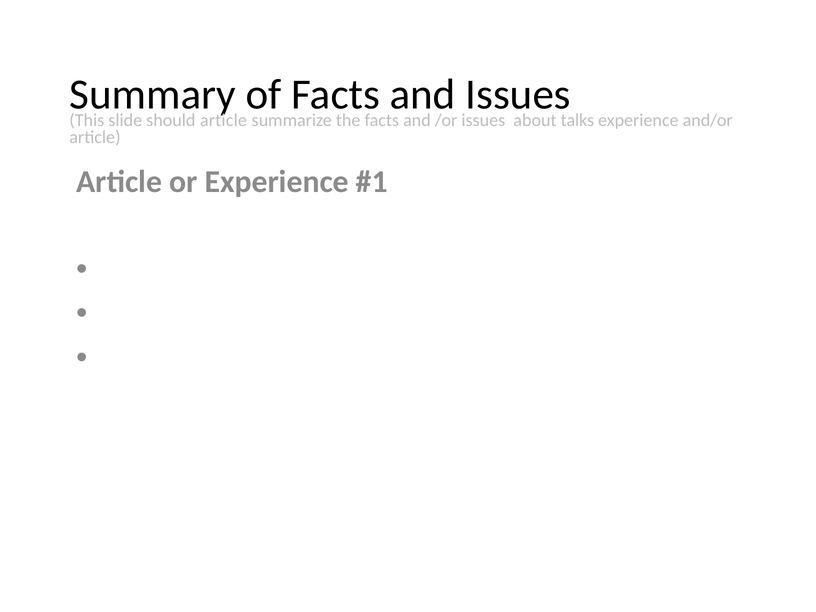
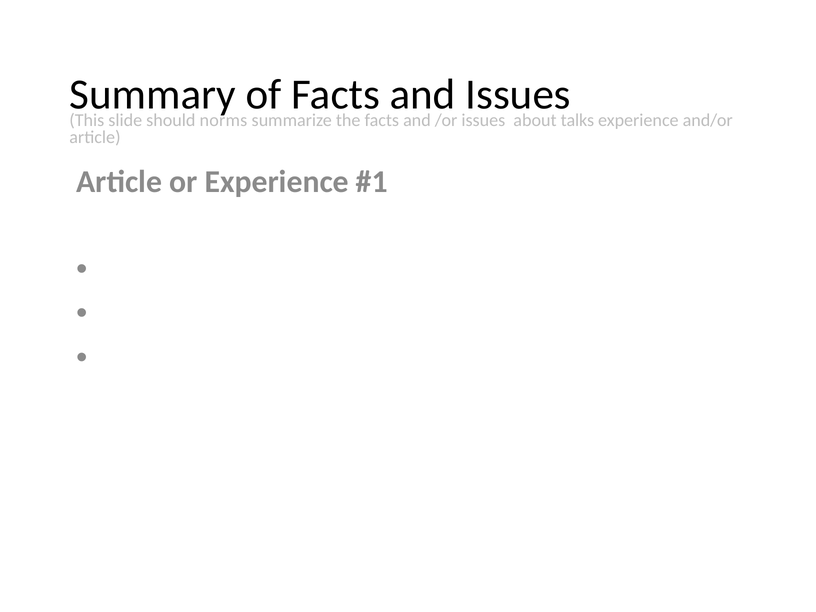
article at (223, 120): article -> norms
